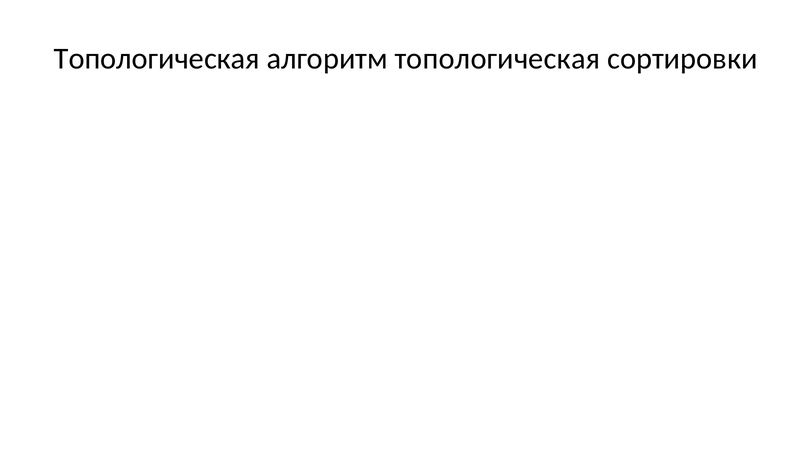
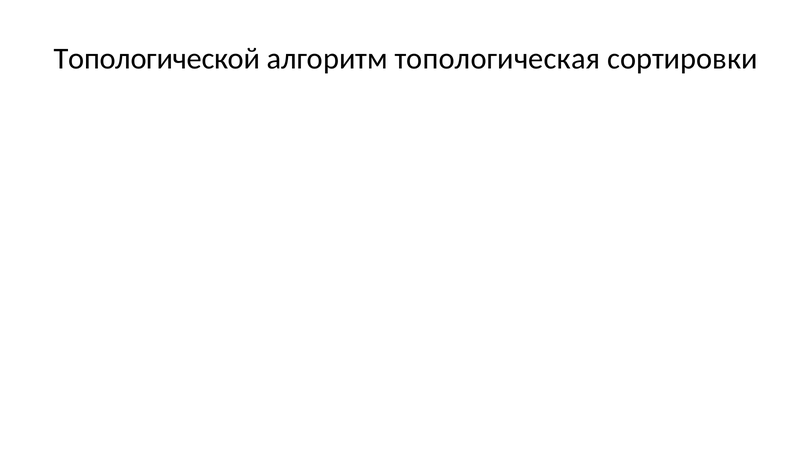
Топологическая at (157, 58): Топологическая -> Топологической
